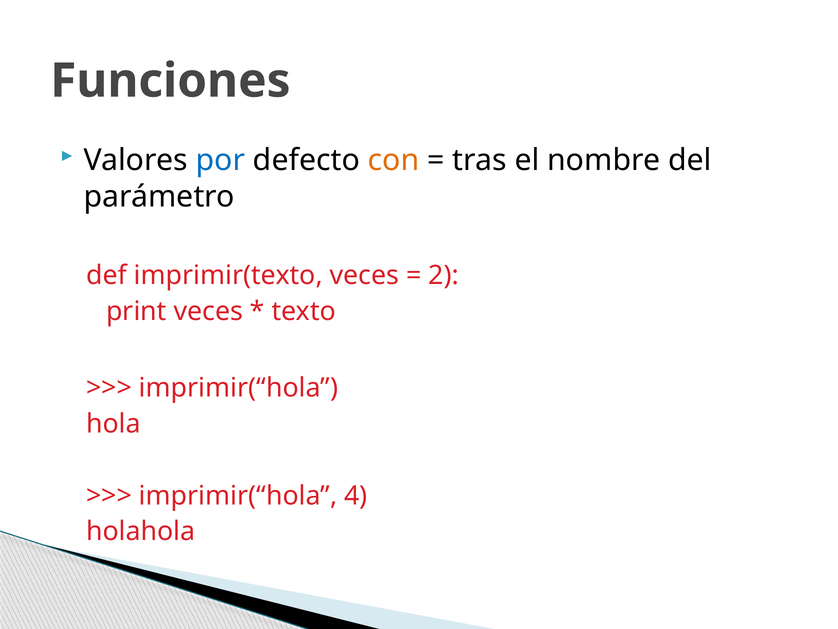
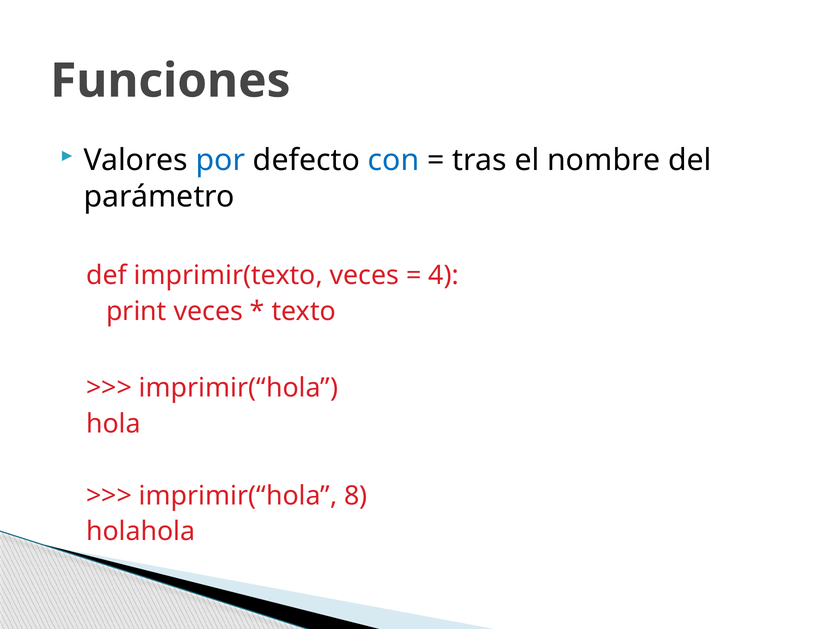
con colour: orange -> blue
2: 2 -> 4
4: 4 -> 8
